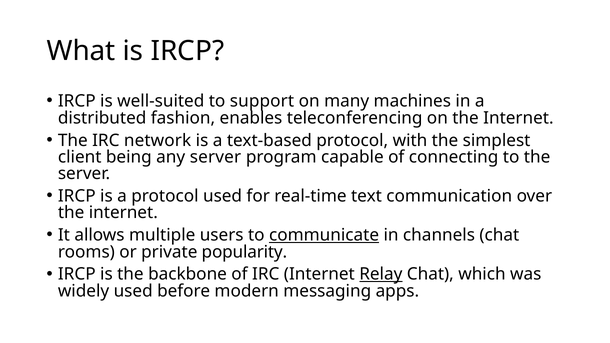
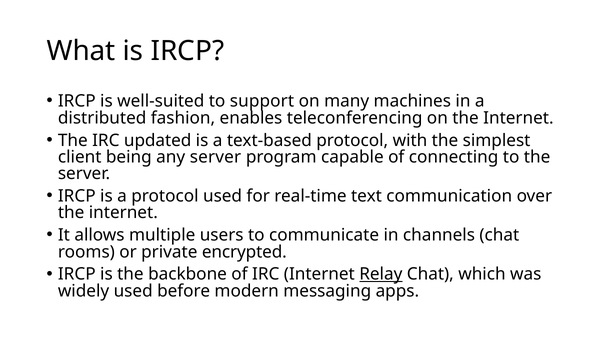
network: network -> updated
communicate underline: present -> none
popularity: popularity -> encrypted
